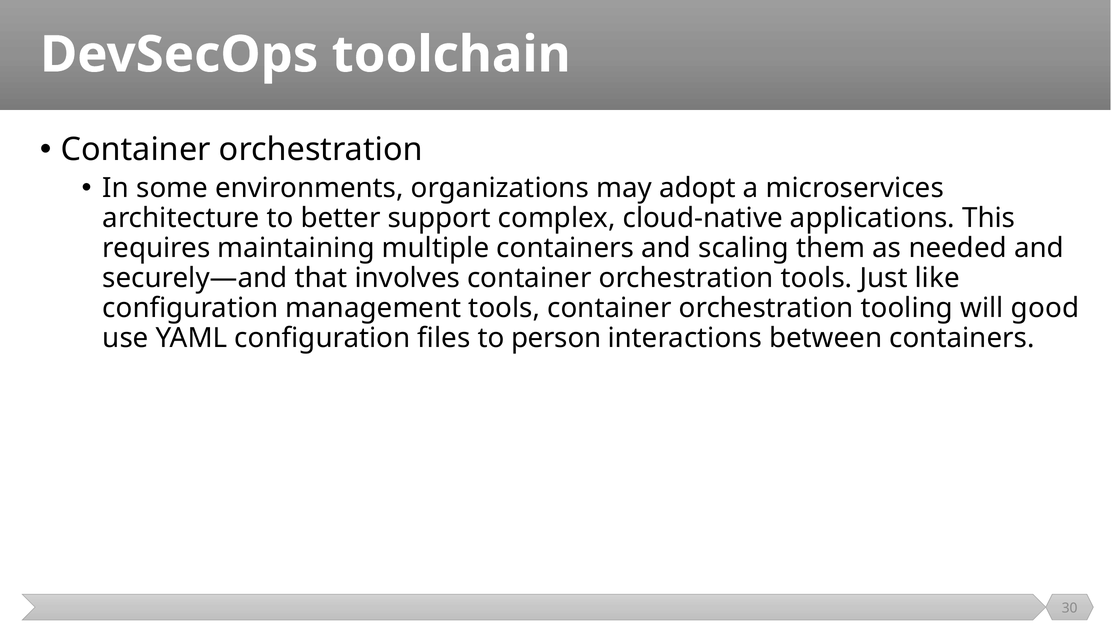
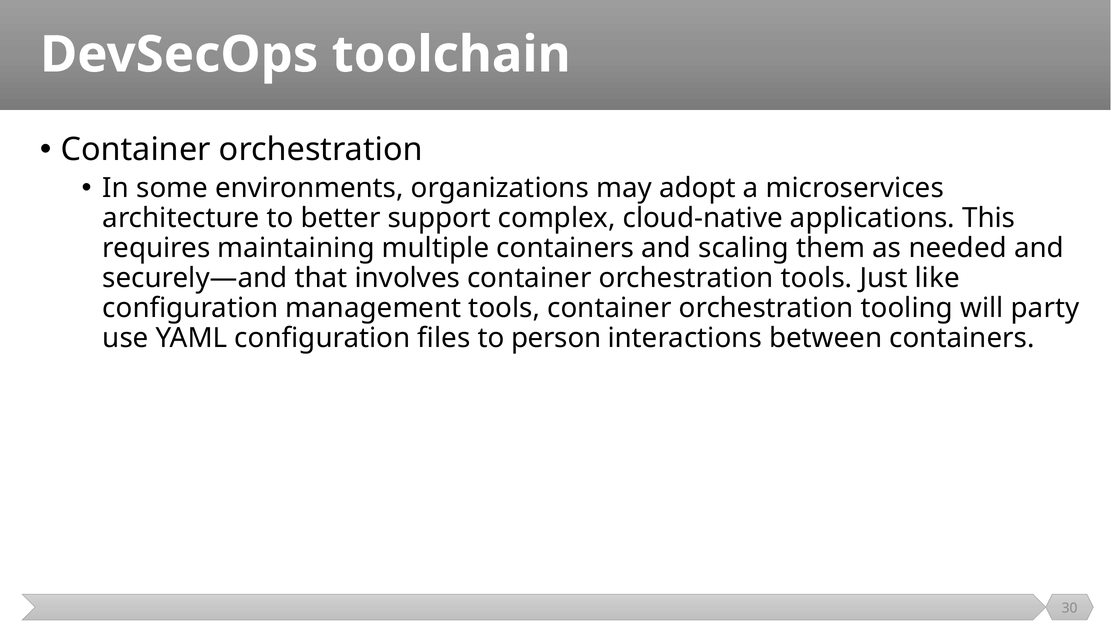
good: good -> party
